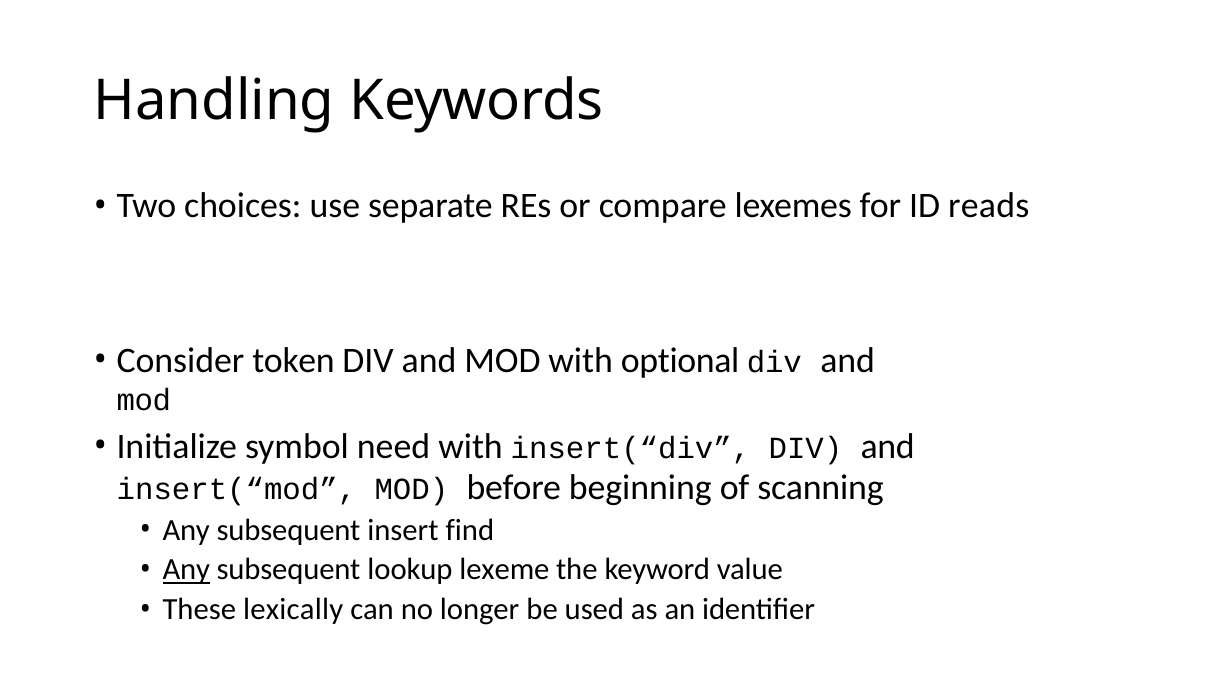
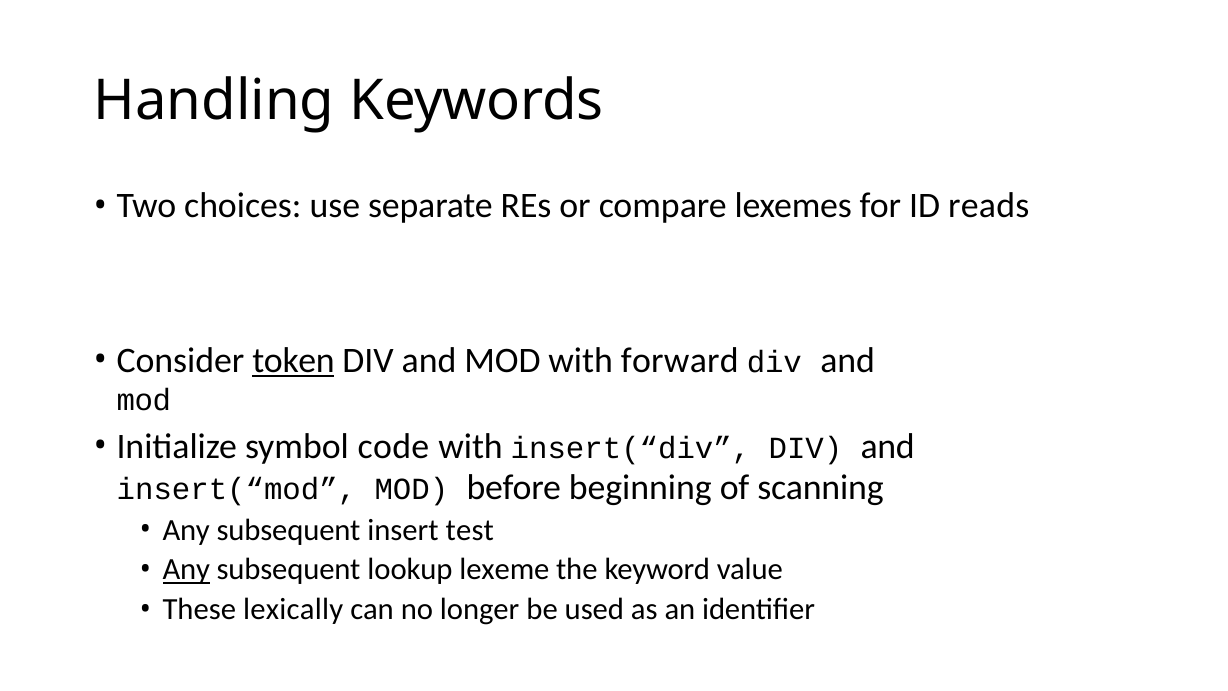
token underline: none -> present
optional: optional -> forward
need: need -> code
find: find -> test
